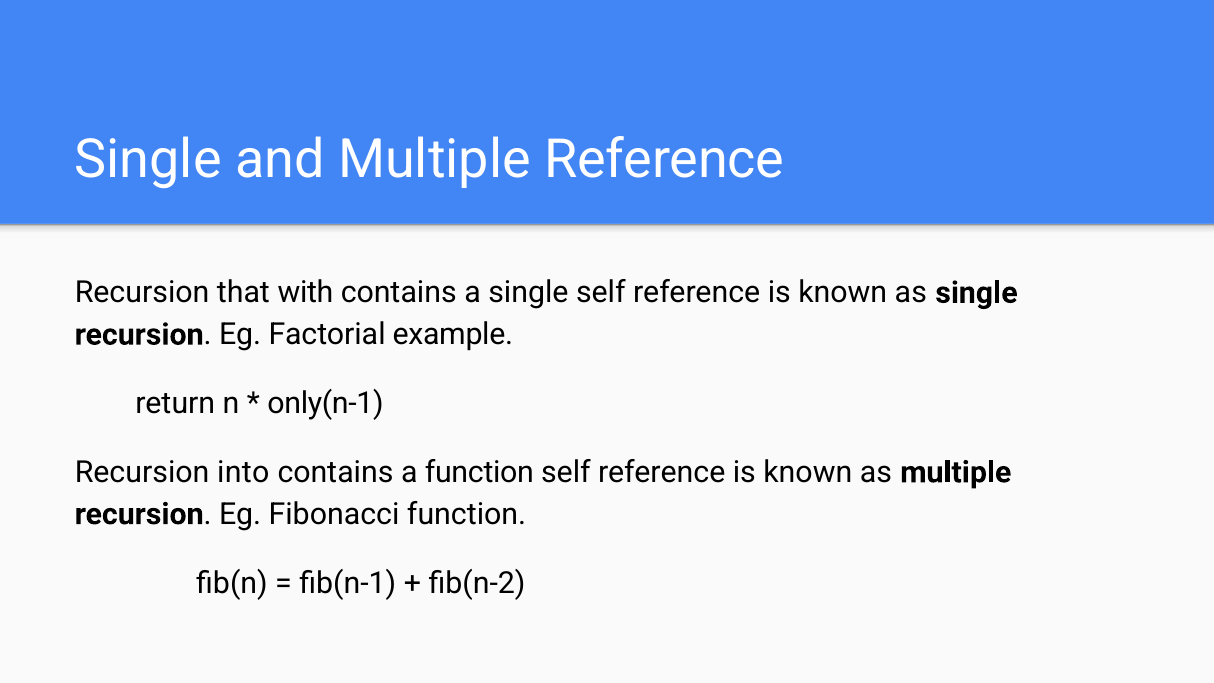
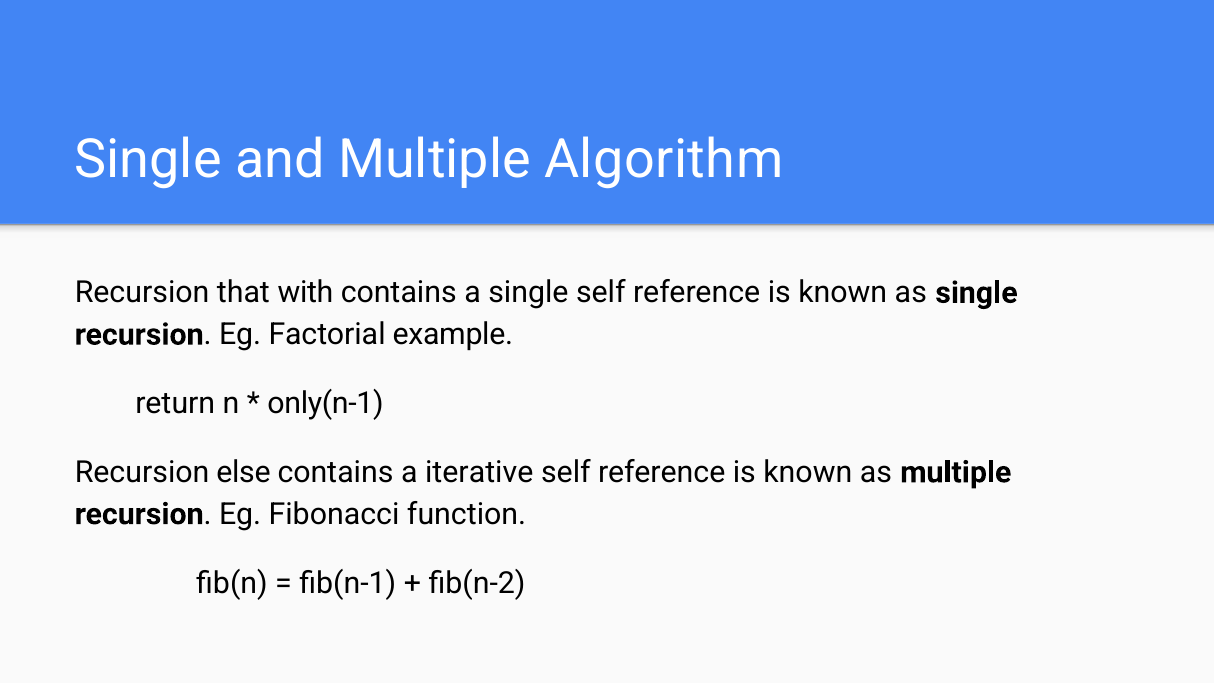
Multiple Reference: Reference -> Algorithm
into: into -> else
a function: function -> iterative
